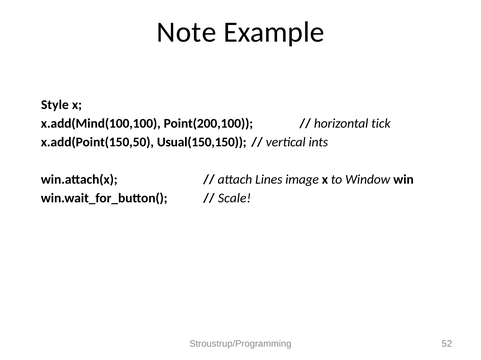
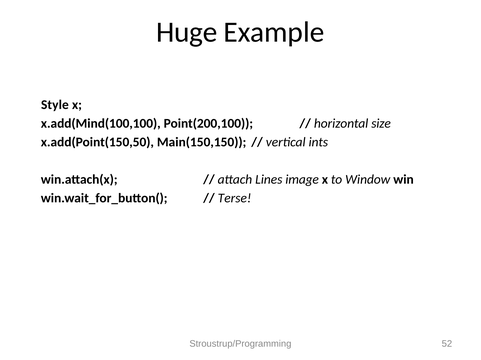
Note: Note -> Huge
tick: tick -> size
Usual(150,150: Usual(150,150 -> Main(150,150
Scale: Scale -> Terse
